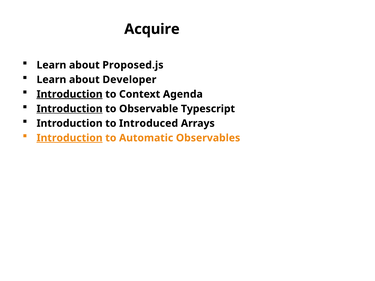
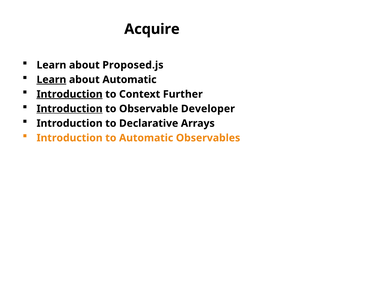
Learn at (51, 80) underline: none -> present
about Developer: Developer -> Automatic
Agenda: Agenda -> Further
Typescript: Typescript -> Developer
Introduced: Introduced -> Declarative
Introduction at (70, 138) underline: present -> none
